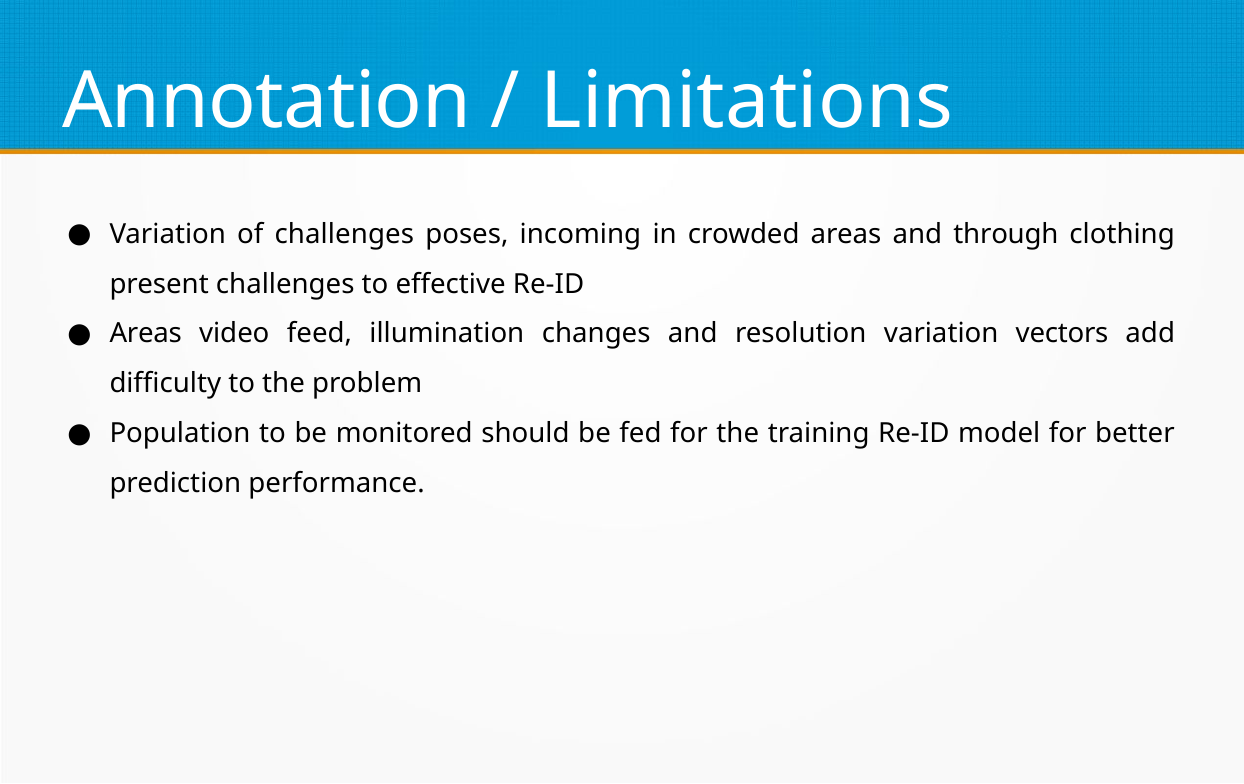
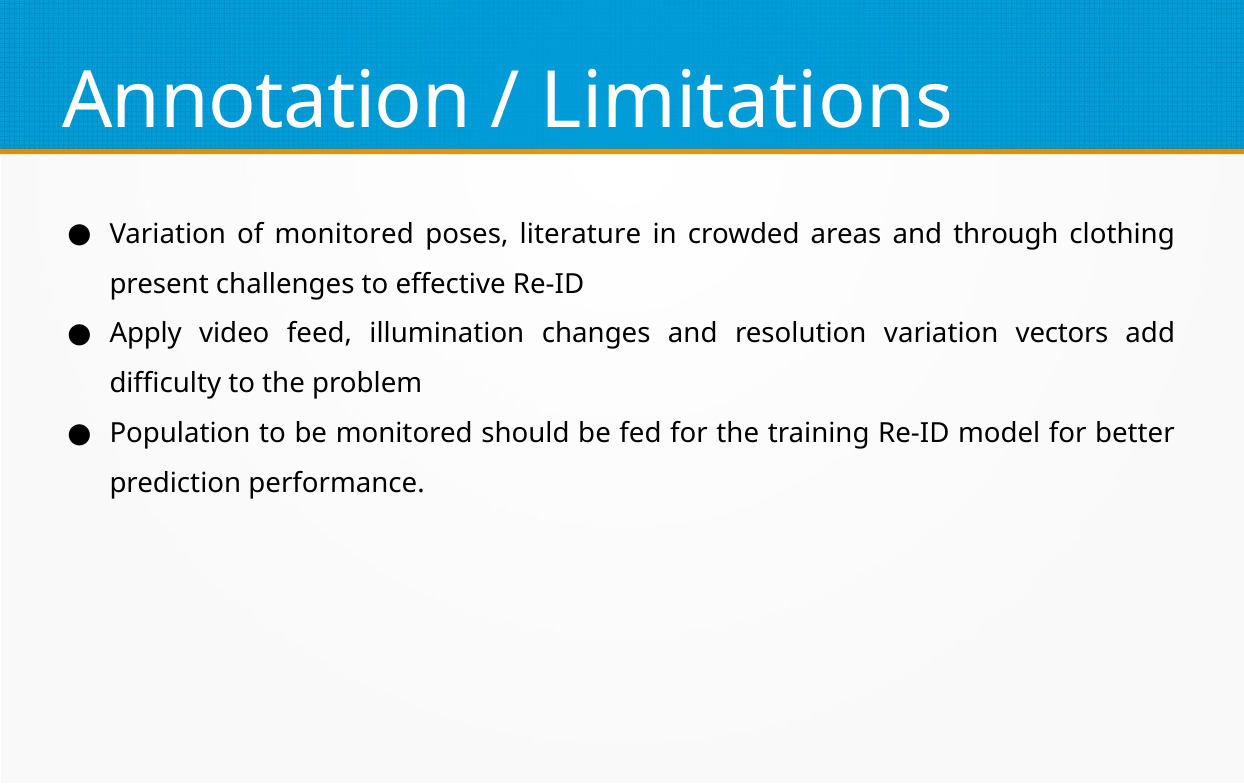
of challenges: challenges -> monitored
incoming: incoming -> literature
Areas at (146, 334): Areas -> Apply
